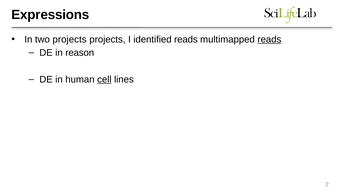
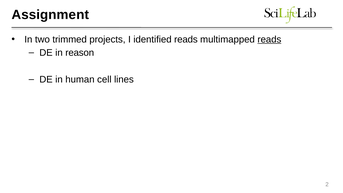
Expressions: Expressions -> Assignment
two projects: projects -> trimmed
cell underline: present -> none
